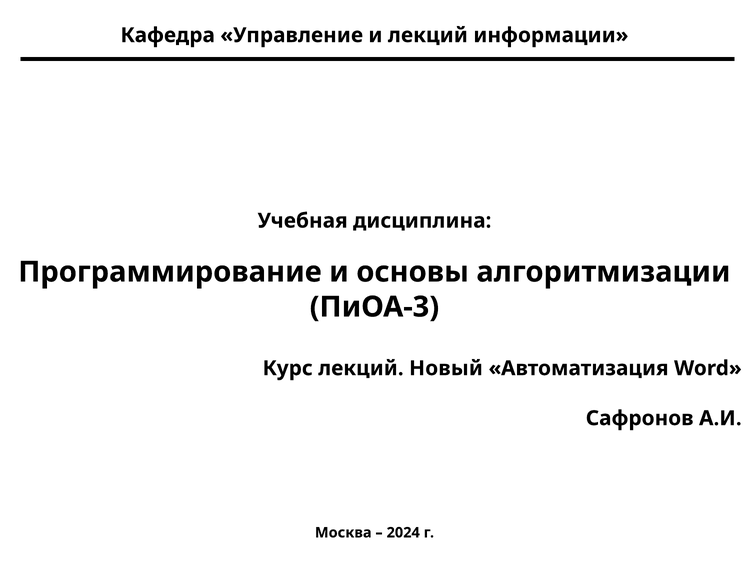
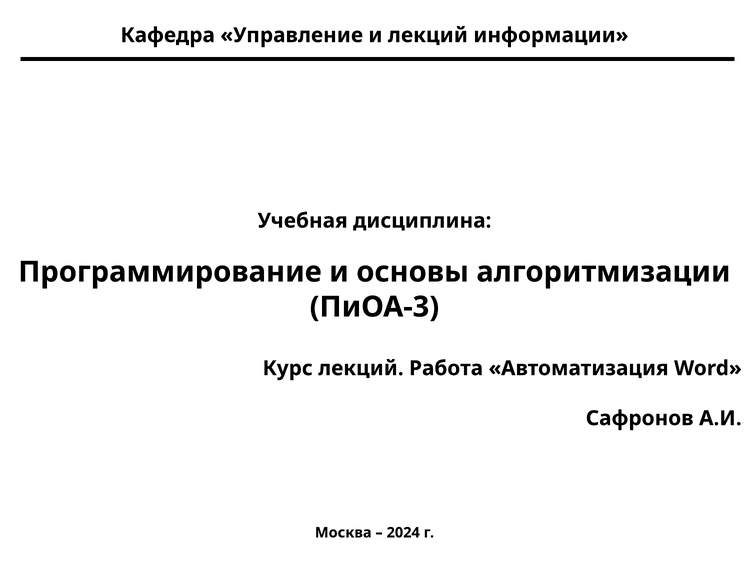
Новый: Новый -> Работа
